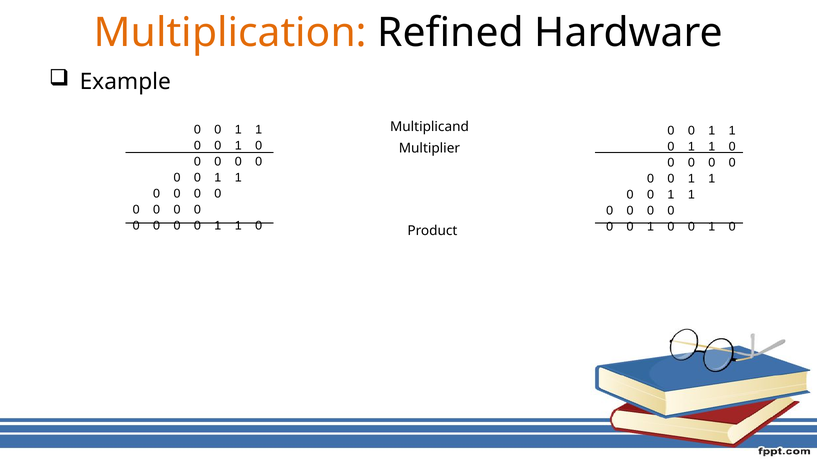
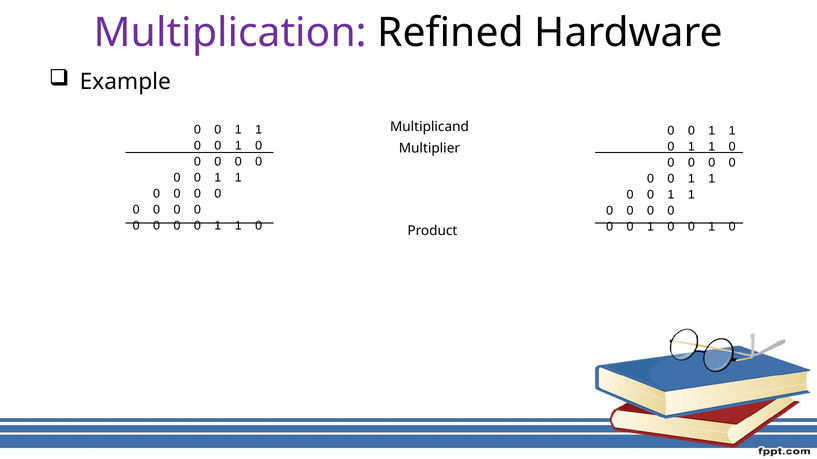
Multiplication colour: orange -> purple
